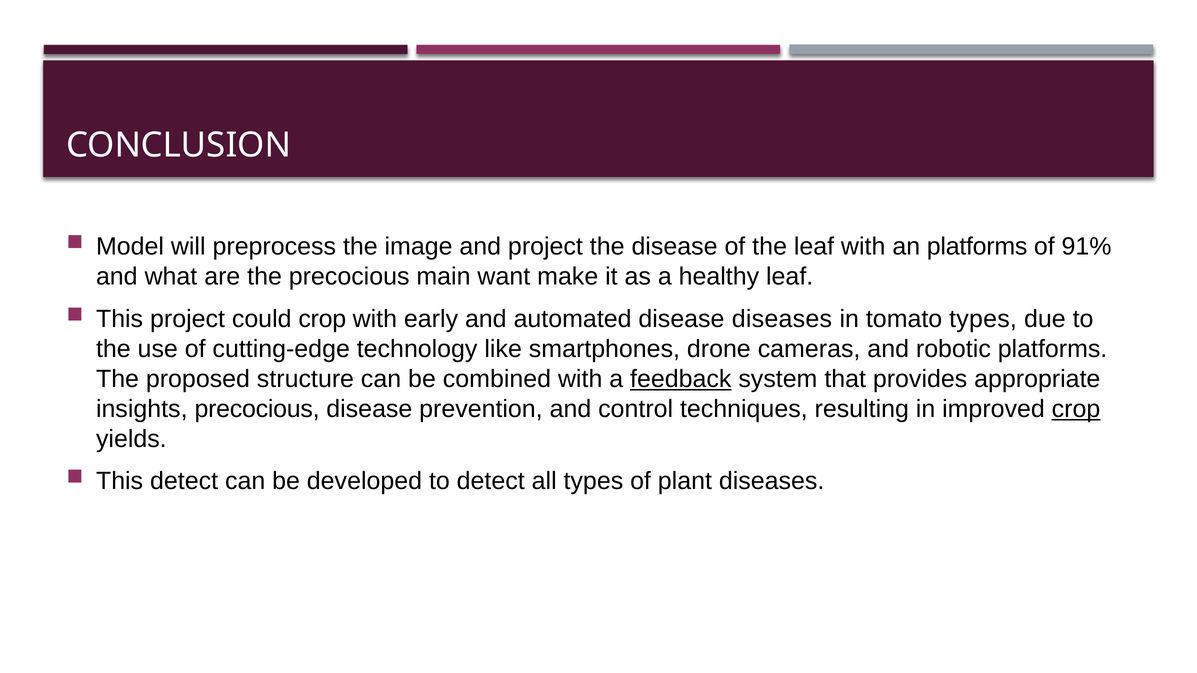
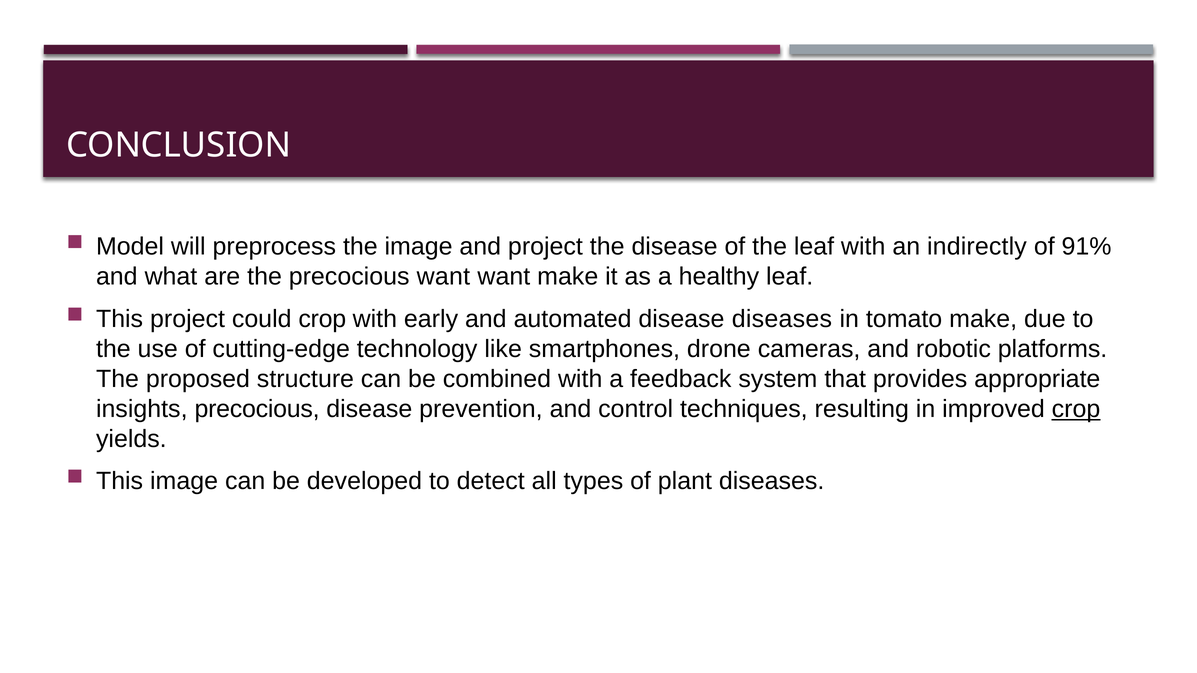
an platforms: platforms -> indirectly
precocious main: main -> want
tomato types: types -> make
feedback underline: present -> none
This detect: detect -> image
